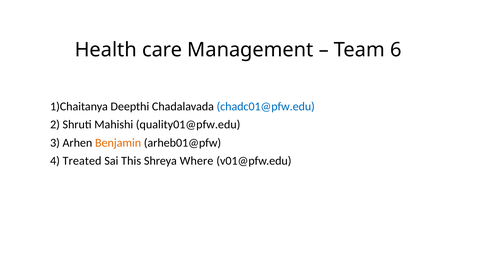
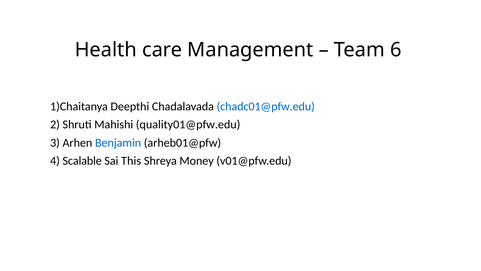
Benjamin colour: orange -> blue
Treated: Treated -> Scalable
Where: Where -> Money
